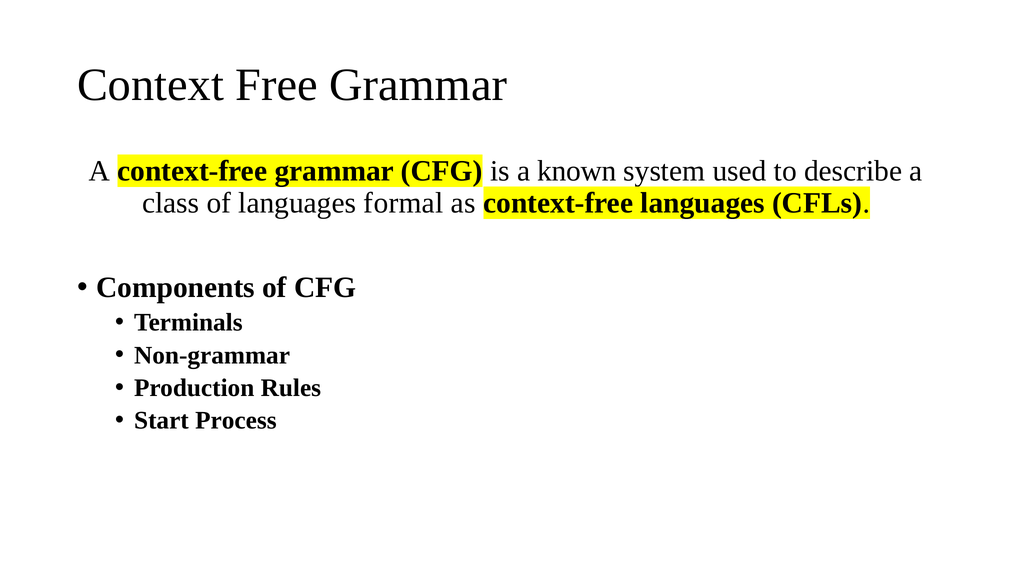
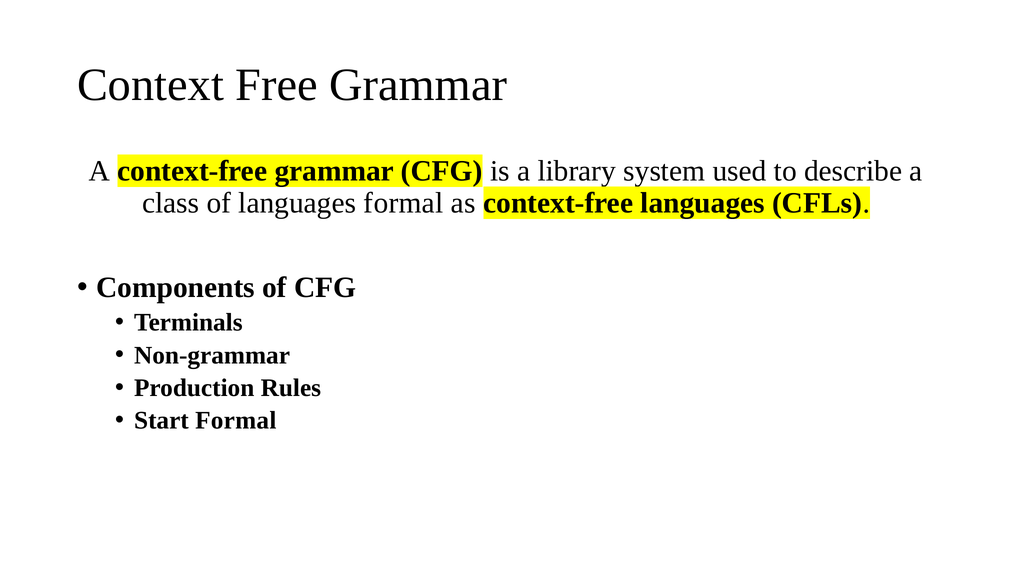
known: known -> library
Start Process: Process -> Formal
